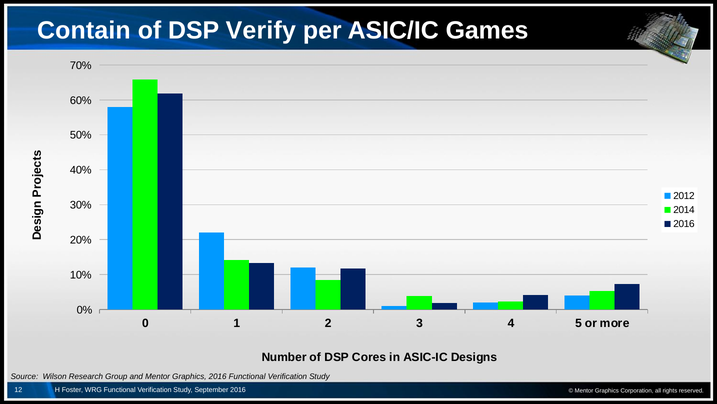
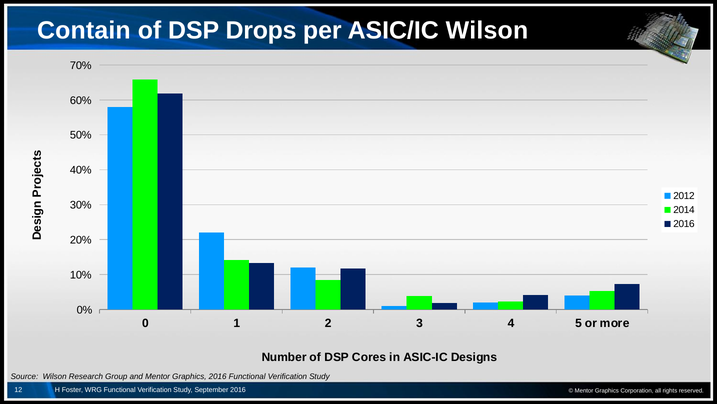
Verify: Verify -> Drops
ASIC/IC Games: Games -> Wilson
